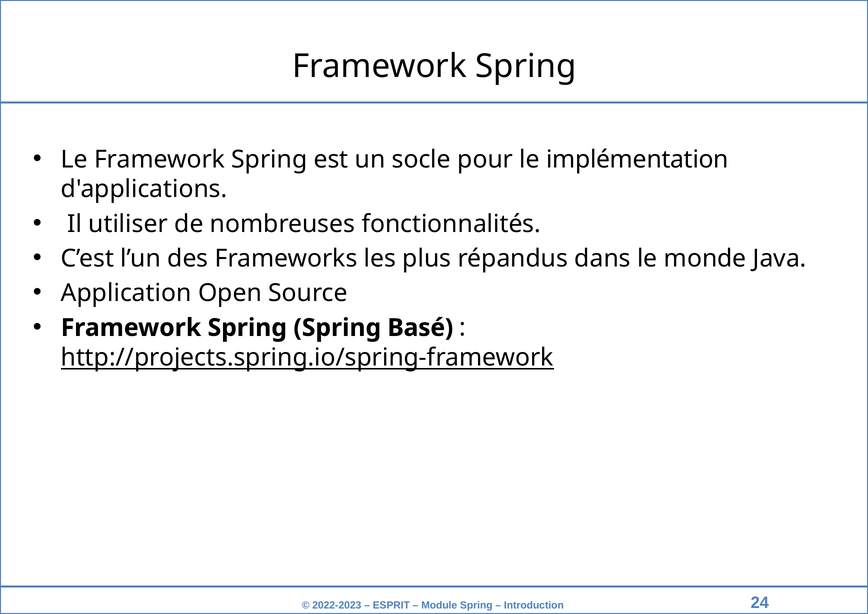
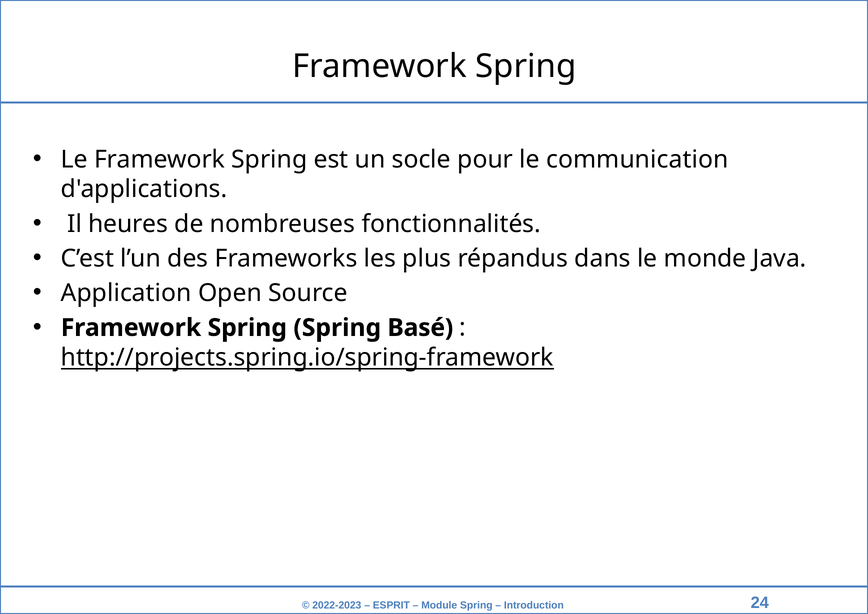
implémentation: implémentation -> communication
utiliser: utiliser -> heures
